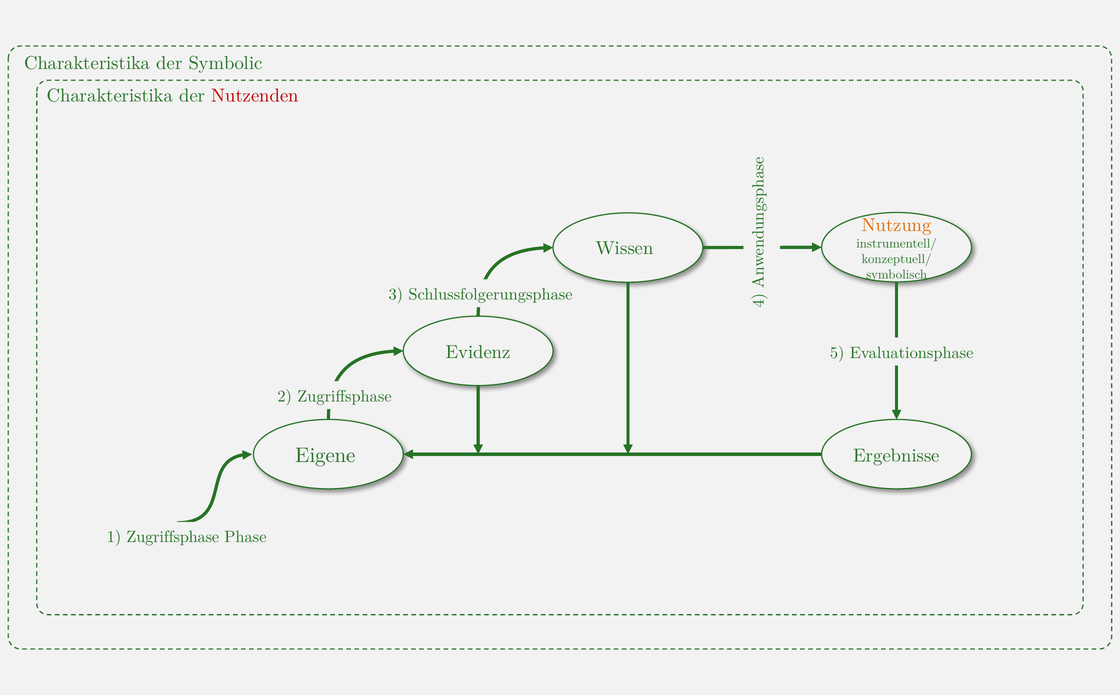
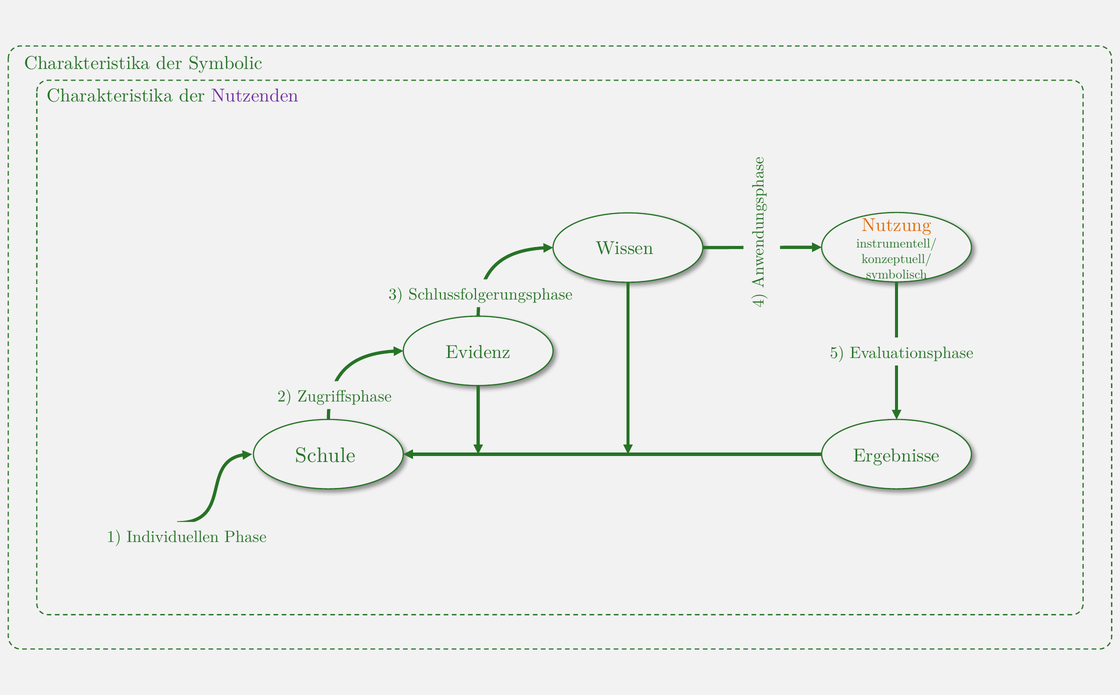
Nutzenden colour: red -> purple
Eigene: Eigene -> Schule
1 Zugriffsphase: Zugriffsphase -> Individuellen
